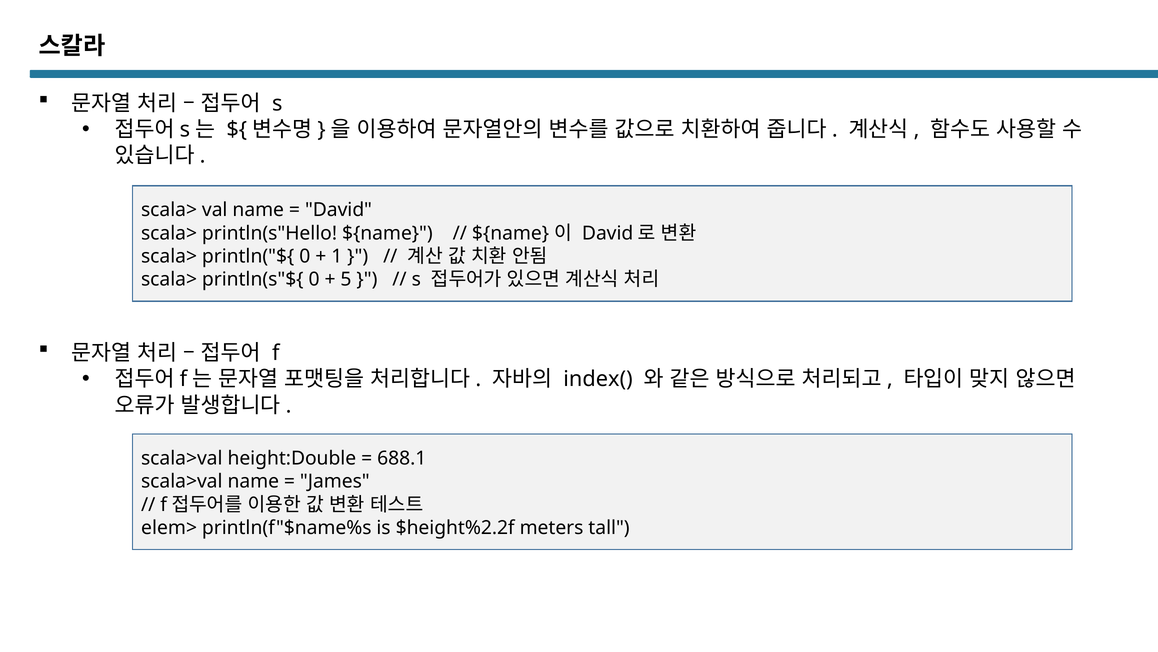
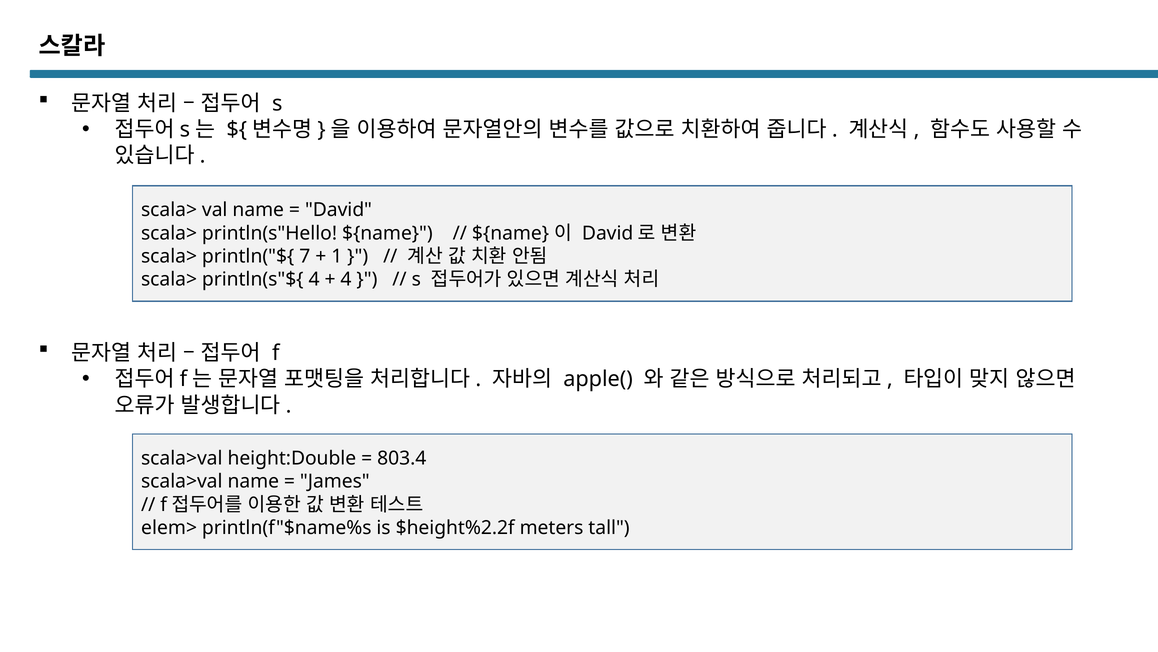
println("${ 0: 0 -> 7
println(s"${ 0: 0 -> 4
5 at (346, 279): 5 -> 4
index(: index( -> apple(
688.1: 688.1 -> 803.4
